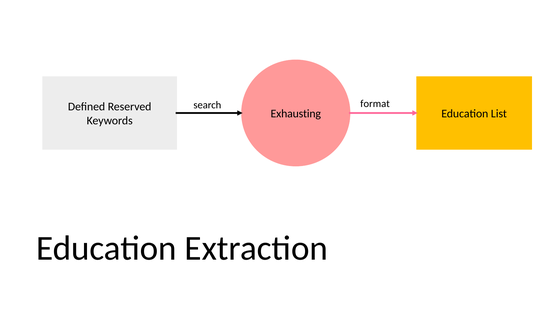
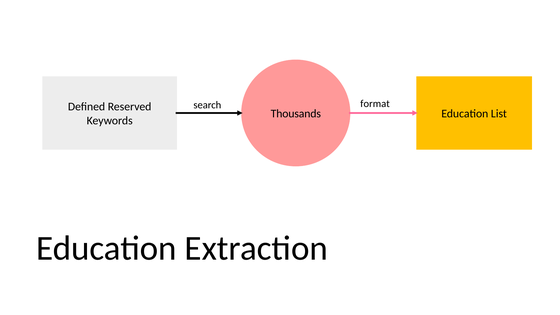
Exhausting: Exhausting -> Thousands
